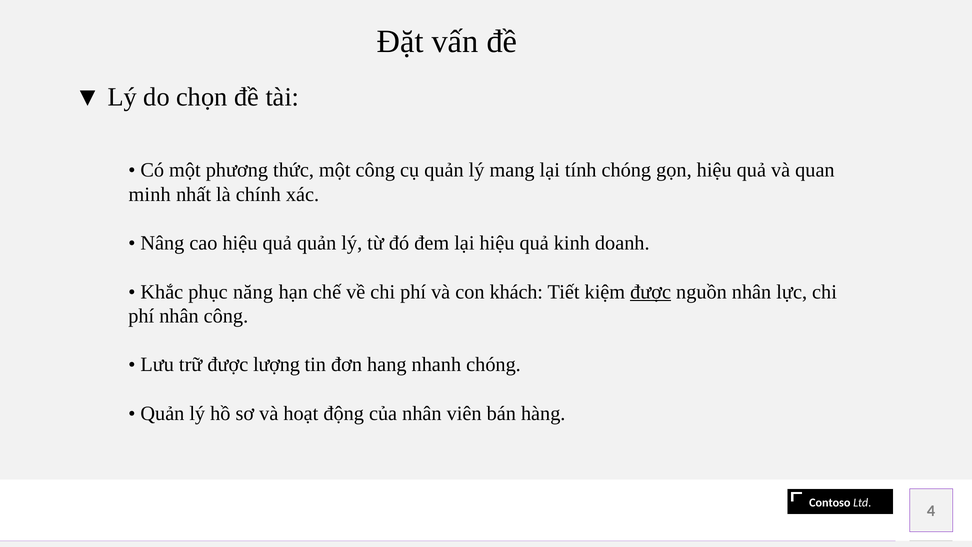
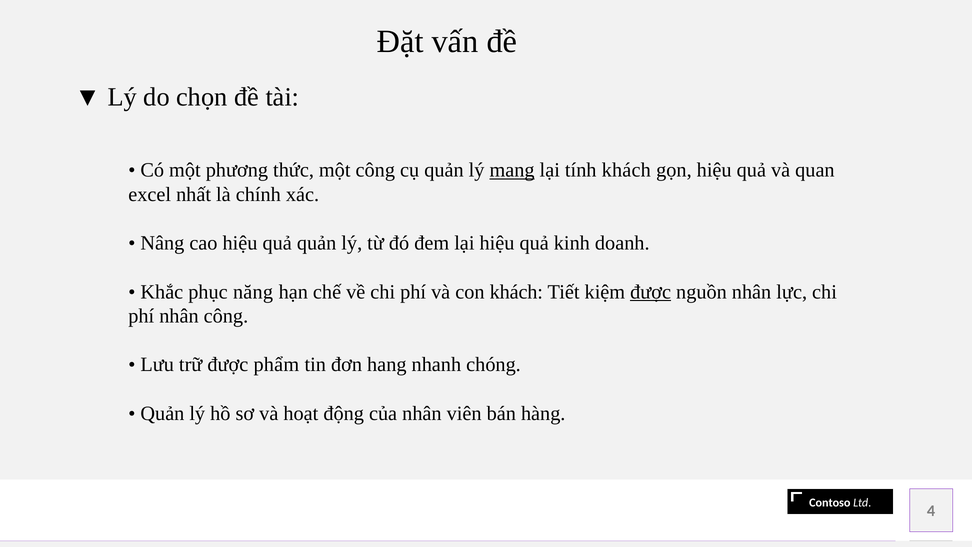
mang underline: none -> present
tính chóng: chóng -> khách
minh: minh -> excel
lượng: lượng -> phẩm
